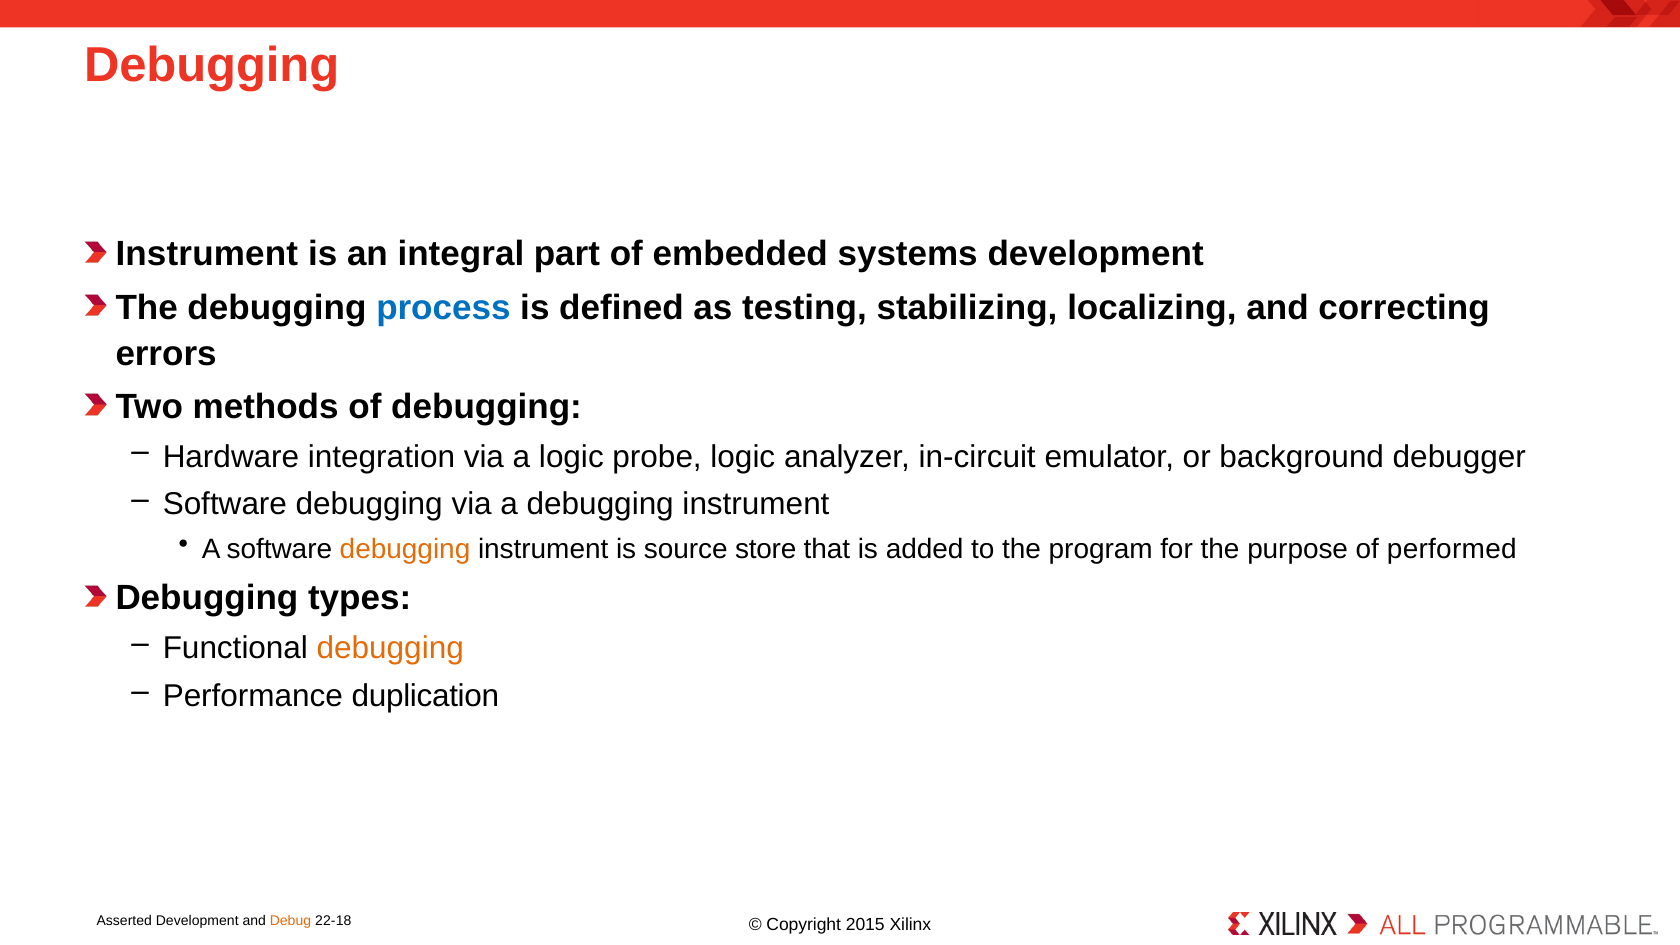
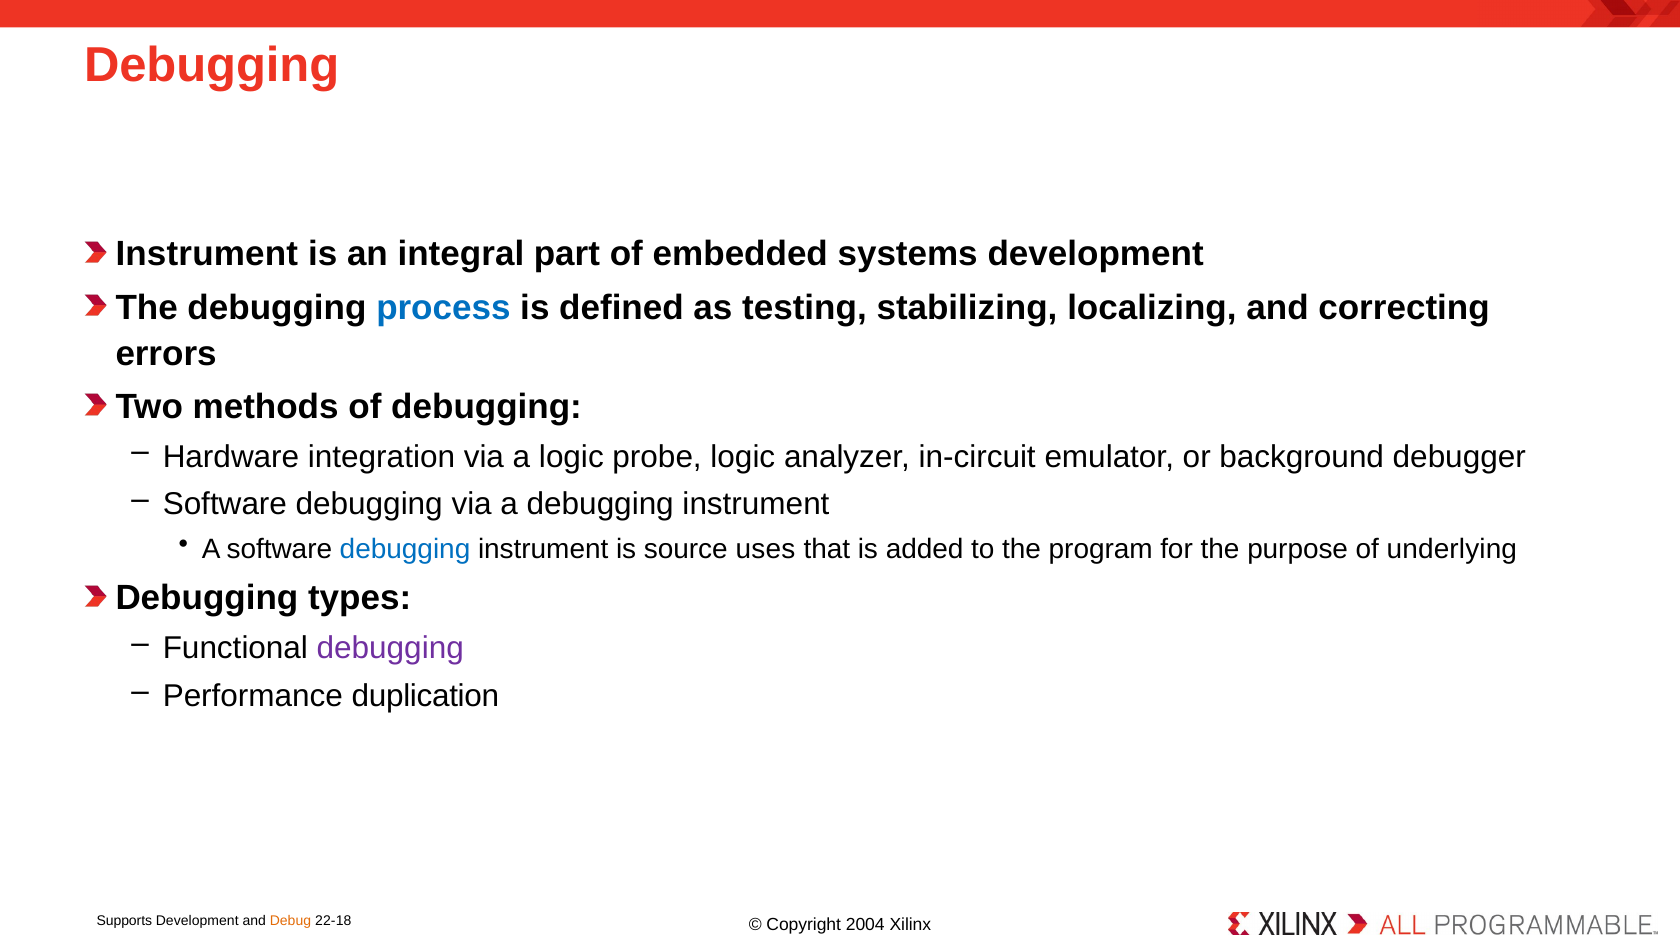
debugging at (405, 549) colour: orange -> blue
store: store -> uses
performed: performed -> underlying
debugging at (390, 648) colour: orange -> purple
Asserted: Asserted -> Supports
2015: 2015 -> 2004
